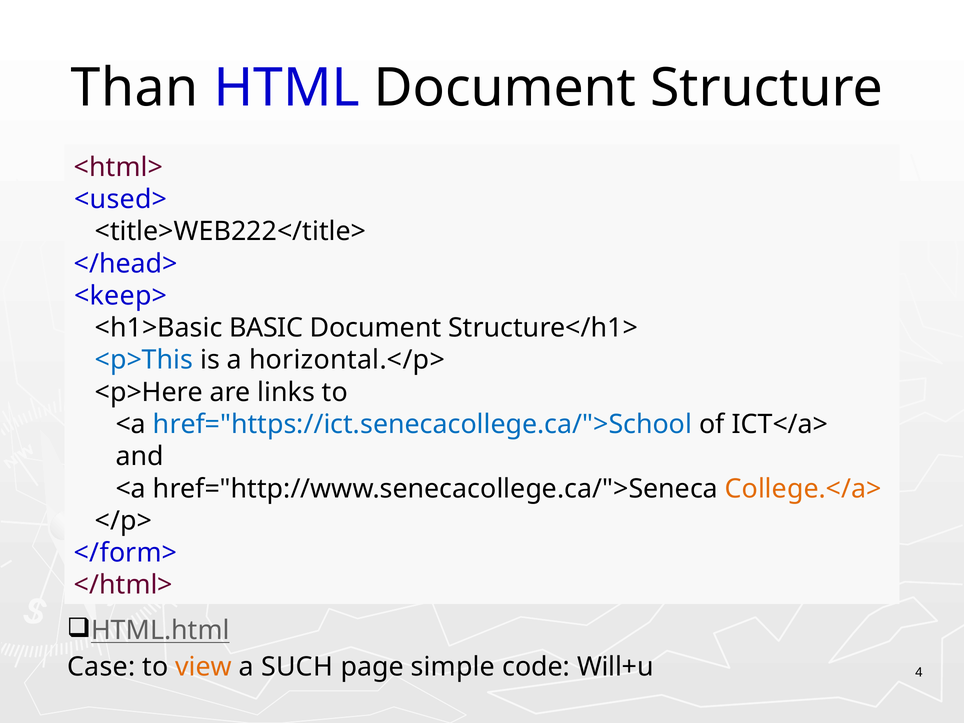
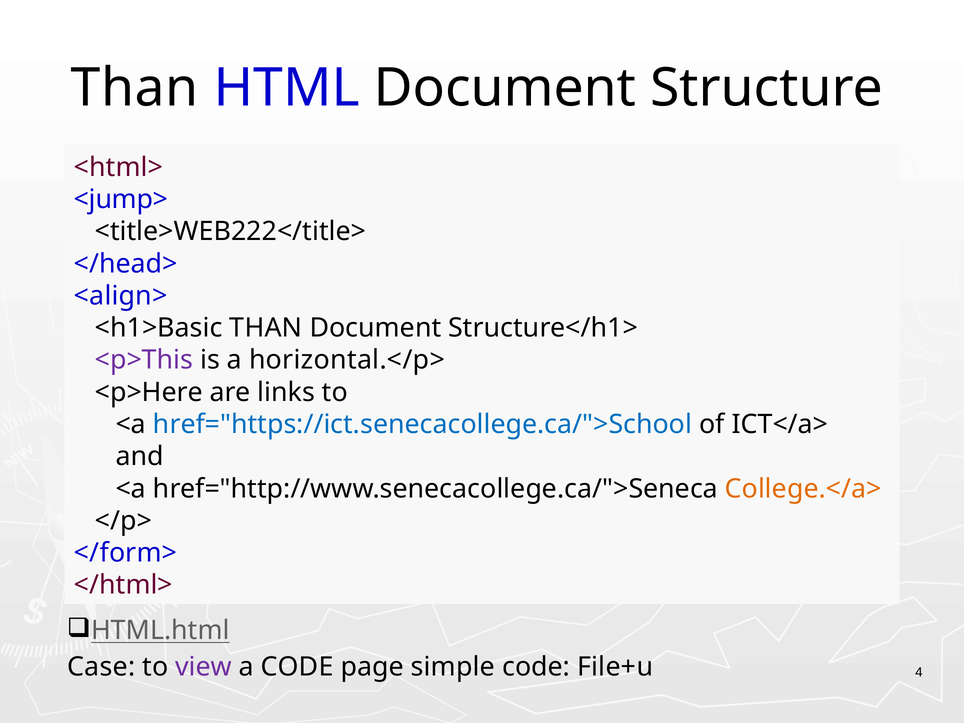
<used>: <used> -> <jump>
<keep>: <keep> -> <align>
<h1>Basic BASIC: BASIC -> THAN
<p>This colour: blue -> purple
view colour: orange -> purple
a SUCH: SUCH -> CODE
Will+u: Will+u -> File+u
